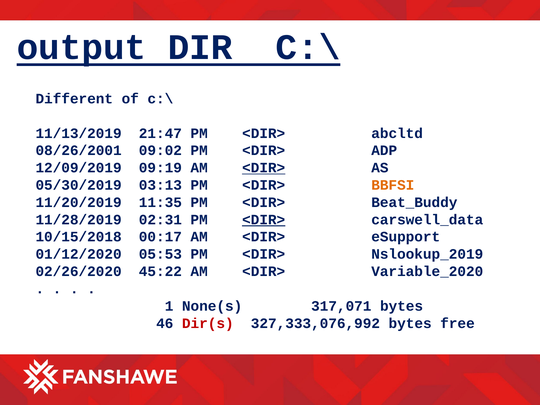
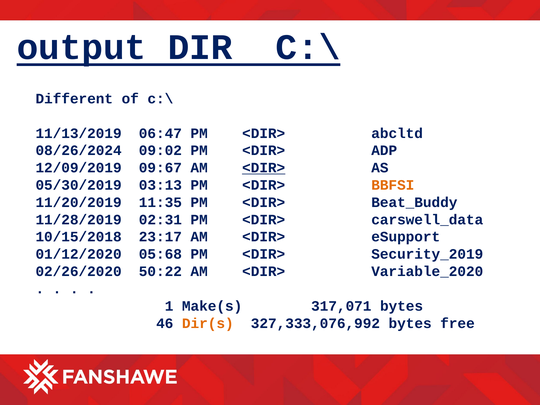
21:47: 21:47 -> 06:47
08/26/2001: 08/26/2001 -> 08/26/2024
09:19: 09:19 -> 09:67
<DIR> at (264, 220) underline: present -> none
00:17: 00:17 -> 23:17
05:53: 05:53 -> 05:68
Nslookup_2019: Nslookup_2019 -> Security_2019
45:22: 45:22 -> 50:22
None(s: None(s -> Make(s
Dir(s colour: red -> orange
